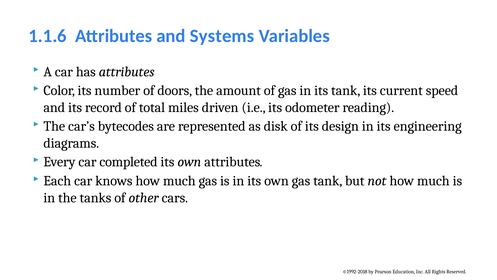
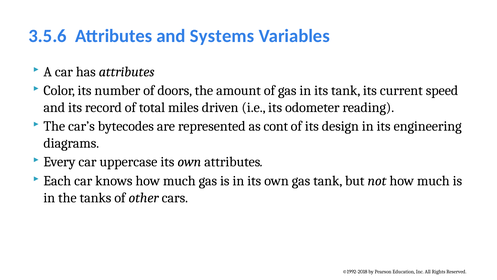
1.1.6: 1.1.6 -> 3.5.6
disk: disk -> cont
completed: completed -> uppercase
